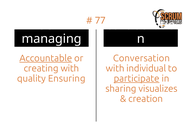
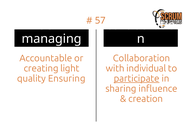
77: 77 -> 57
Accountable underline: present -> none
Conversation: Conversation -> Collaboration
creating with: with -> light
visualizes: visualizes -> influence
